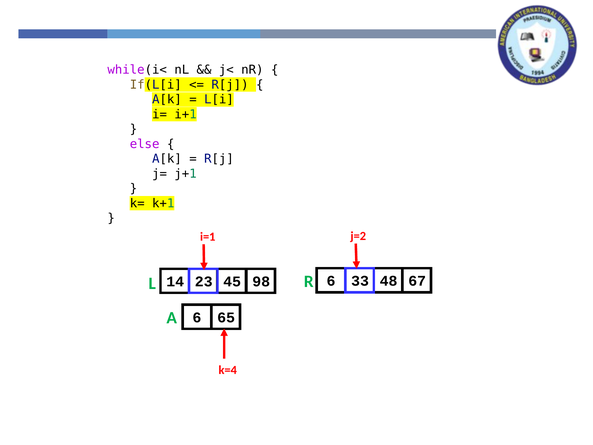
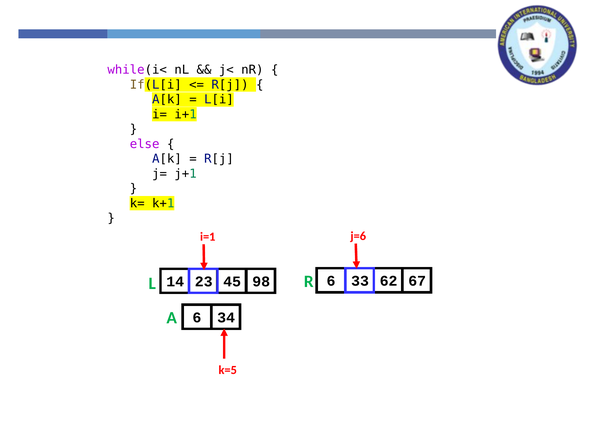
j=2: j=2 -> j=6
48: 48 -> 62
65: 65 -> 34
k=4: k=4 -> k=5
